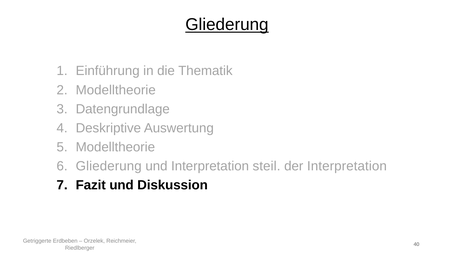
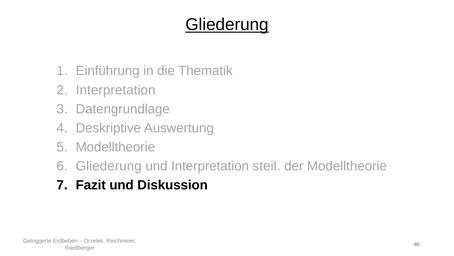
Modelltheorie at (116, 90): Modelltheorie -> Interpretation
der Interpretation: Interpretation -> Modelltheorie
